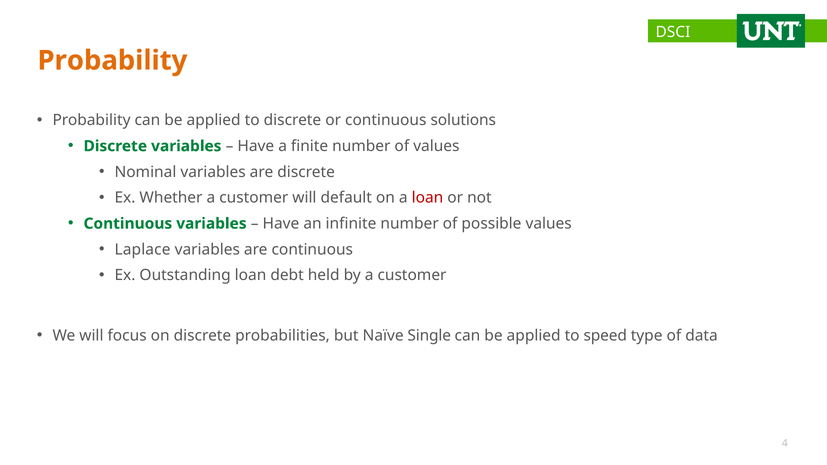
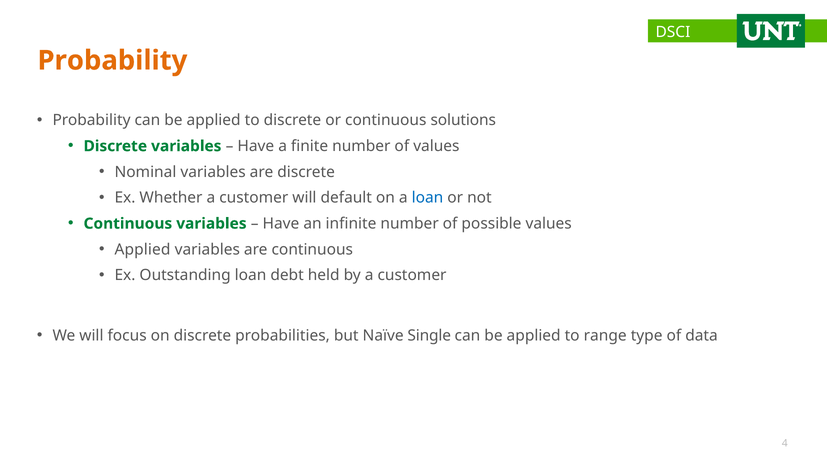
loan at (427, 198) colour: red -> blue
Laplace at (143, 250): Laplace -> Applied
speed: speed -> range
